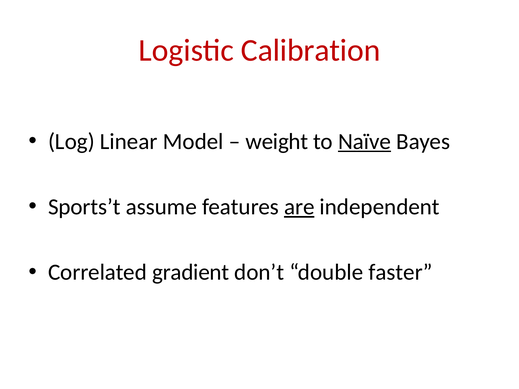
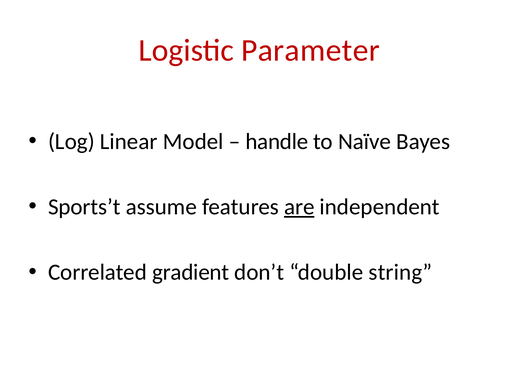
Calibration: Calibration -> Parameter
weight: weight -> handle
Naïve underline: present -> none
faster: faster -> string
